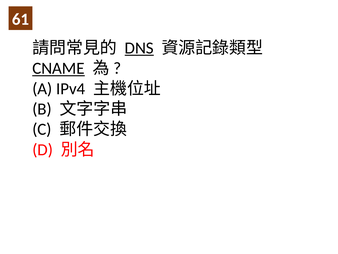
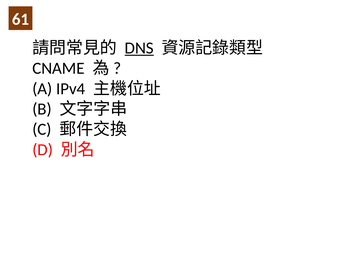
CNAME underline: present -> none
